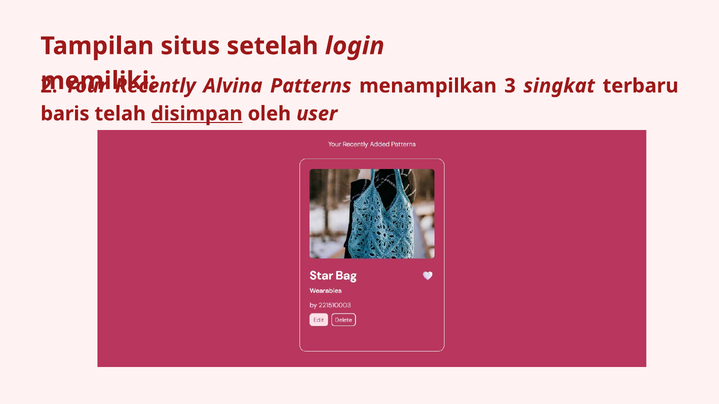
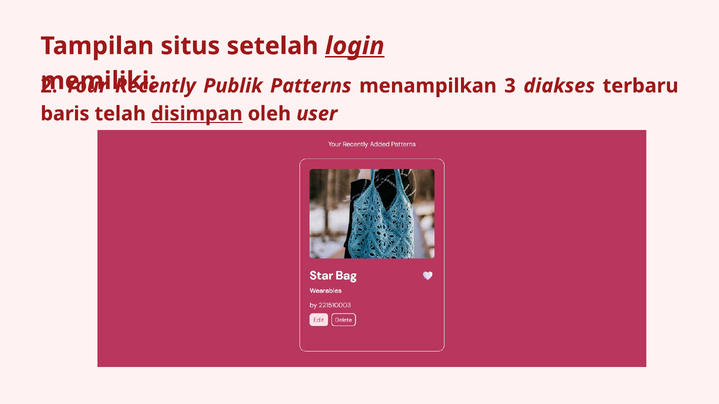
login underline: none -> present
Alvina: Alvina -> Publik
singkat: singkat -> diakses
